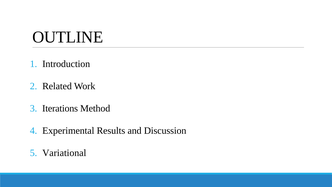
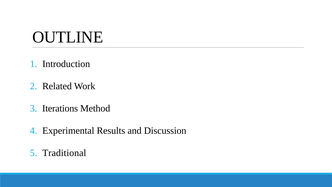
Variational: Variational -> Traditional
